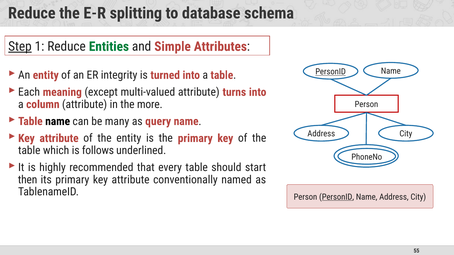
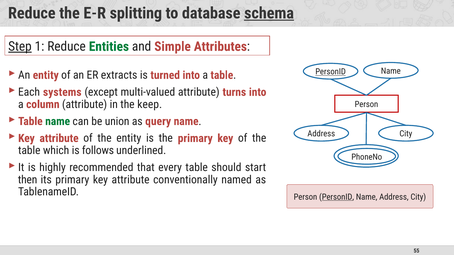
schema underline: none -> present
integrity: integrity -> extracts
meaning: meaning -> systems
more: more -> keep
name at (58, 121) colour: black -> green
many: many -> union
